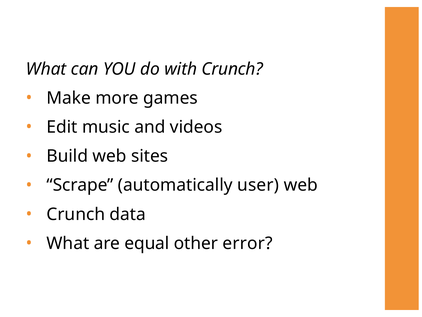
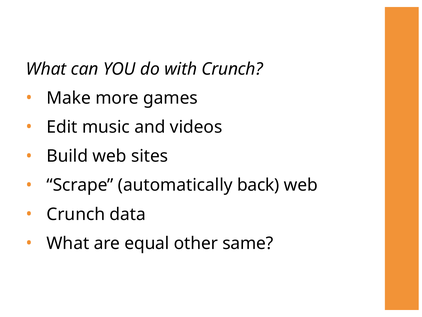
user: user -> back
error: error -> same
